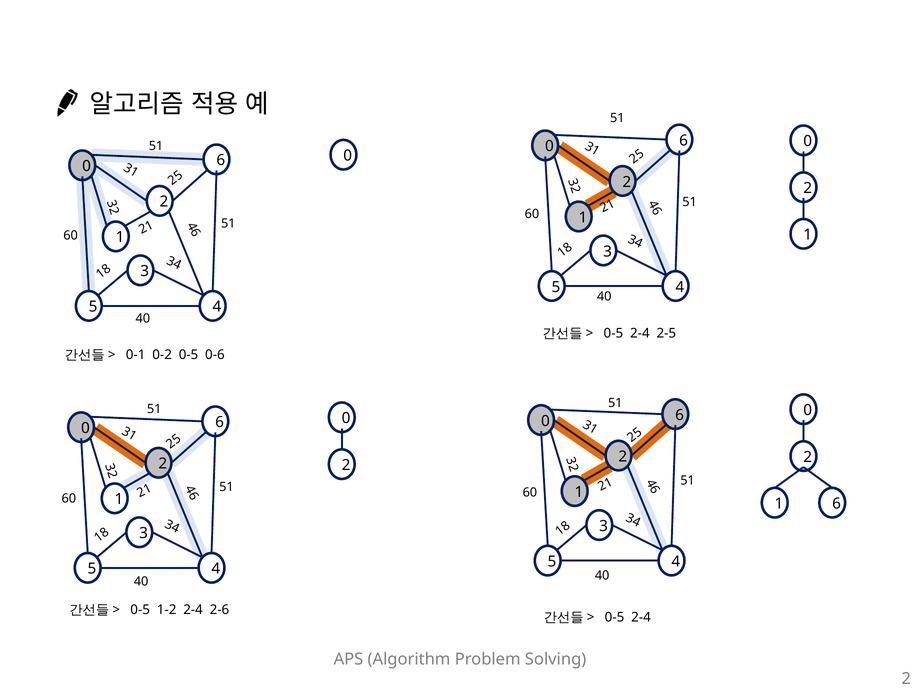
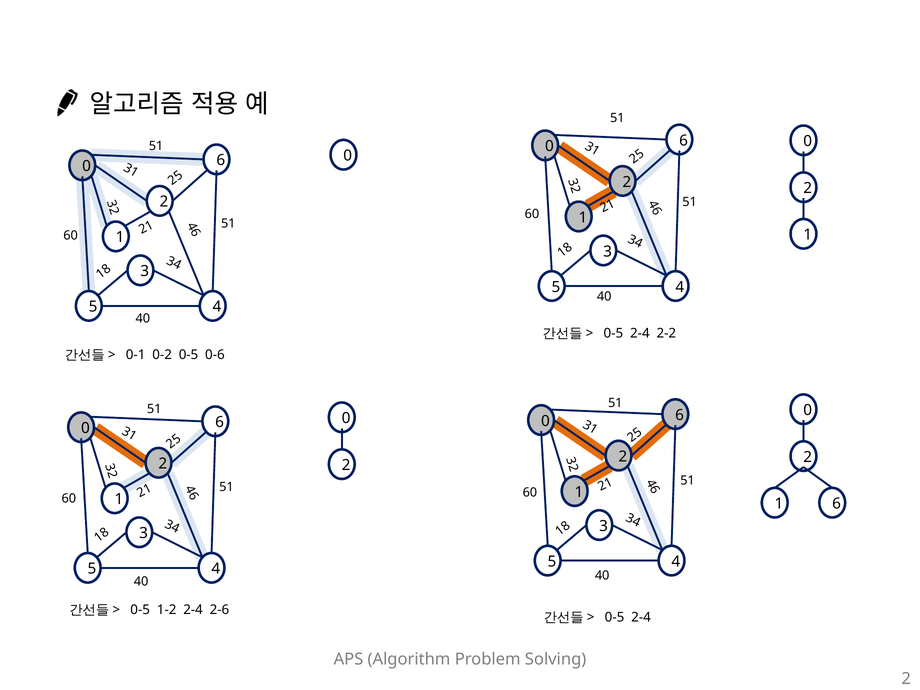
2-5: 2-5 -> 2-2
